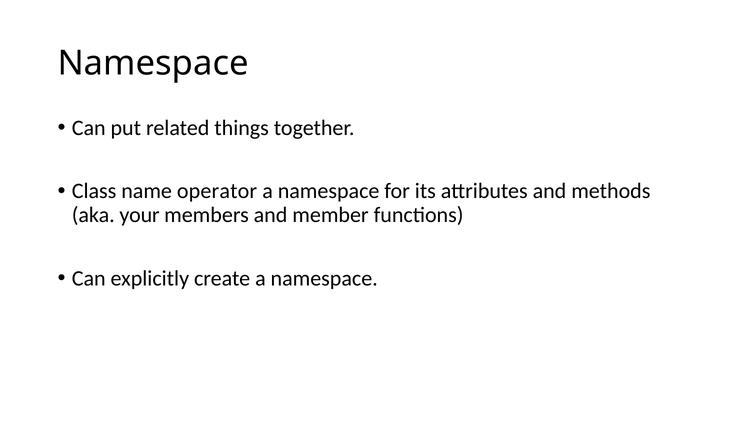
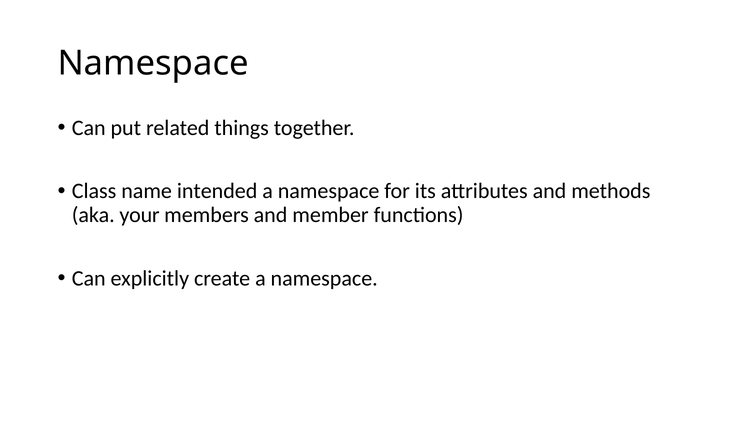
operator: operator -> intended
